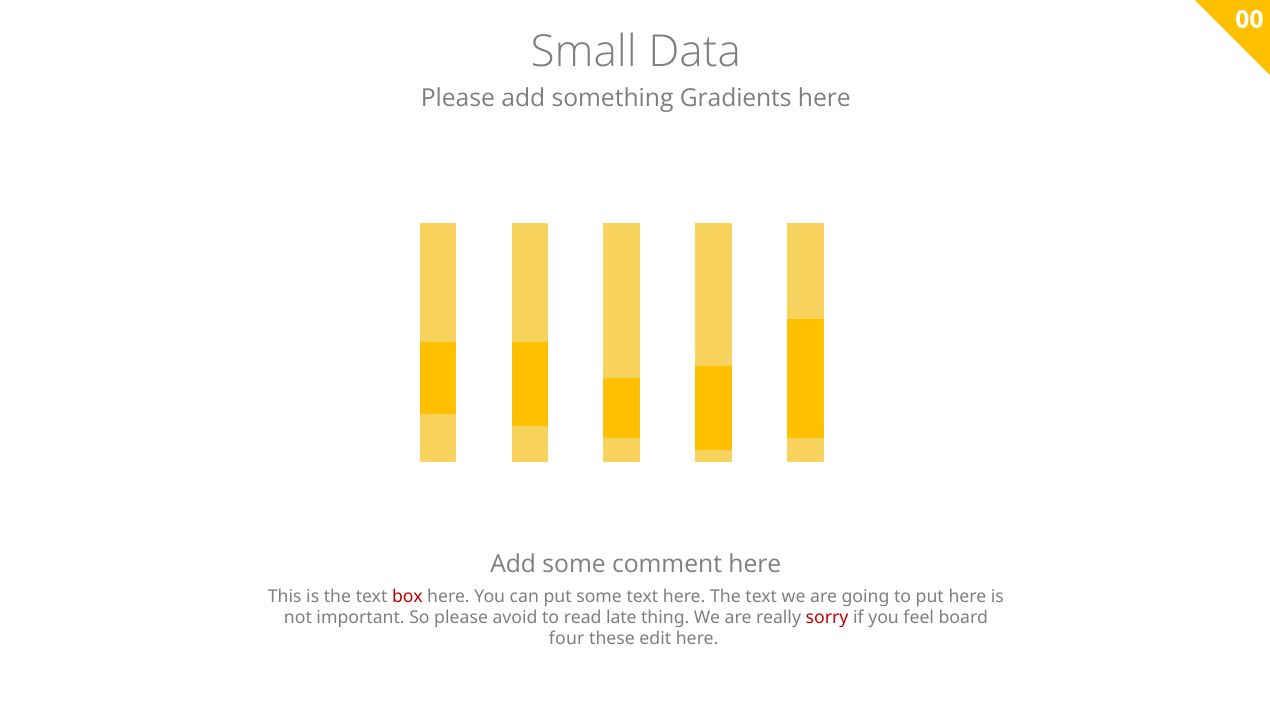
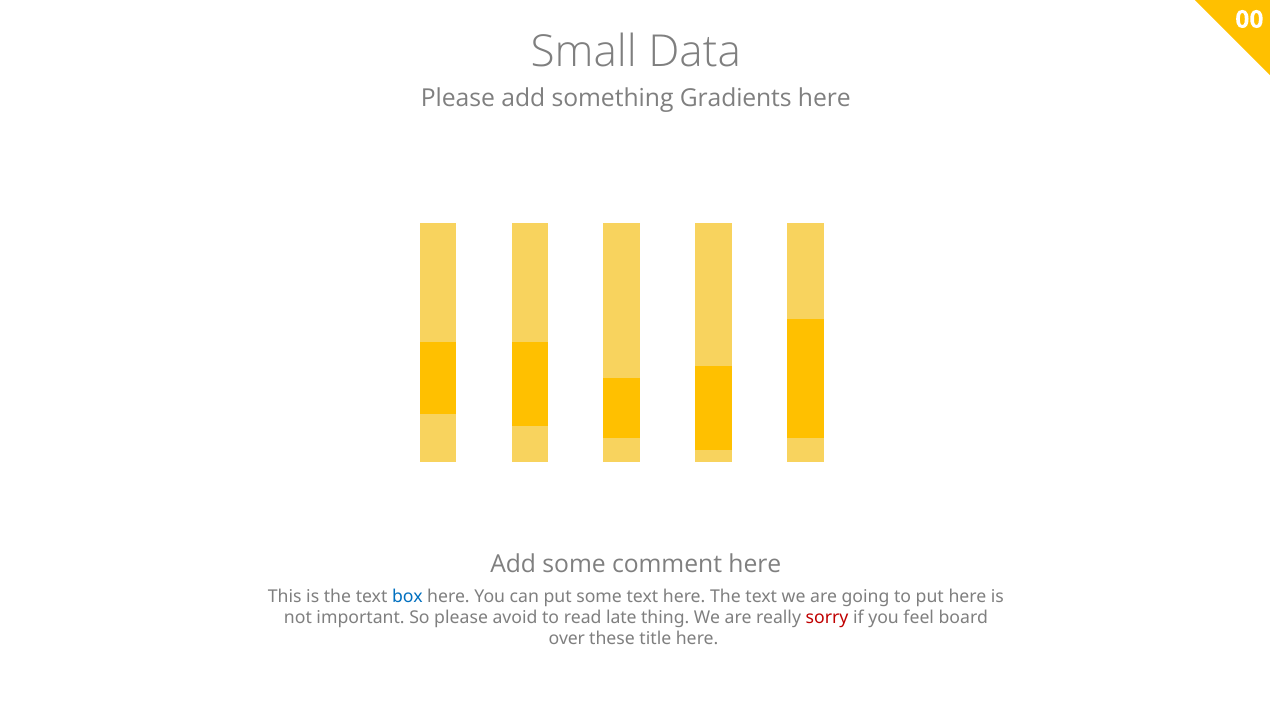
box colour: red -> blue
four: four -> over
edit: edit -> title
